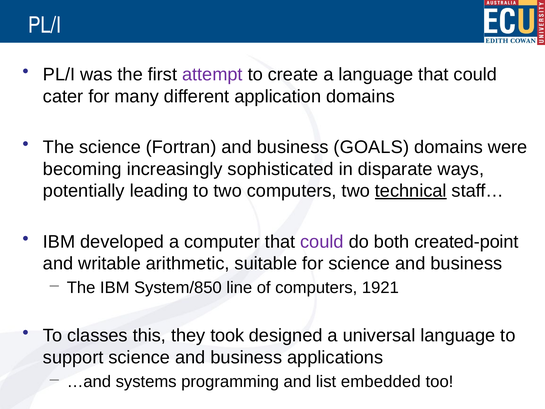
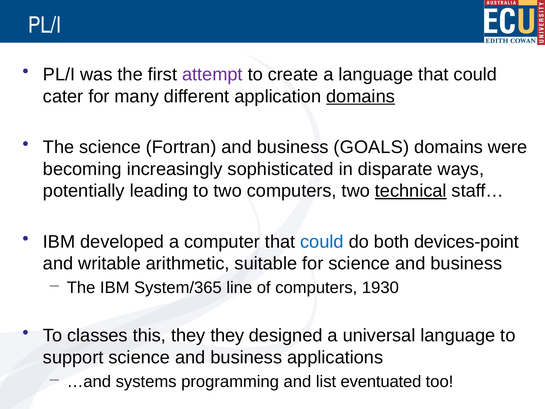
domains at (361, 96) underline: none -> present
could at (322, 242) colour: purple -> blue
created-point: created-point -> devices-point
System/850: System/850 -> System/365
1921: 1921 -> 1930
they took: took -> they
embedded: embedded -> eventuated
